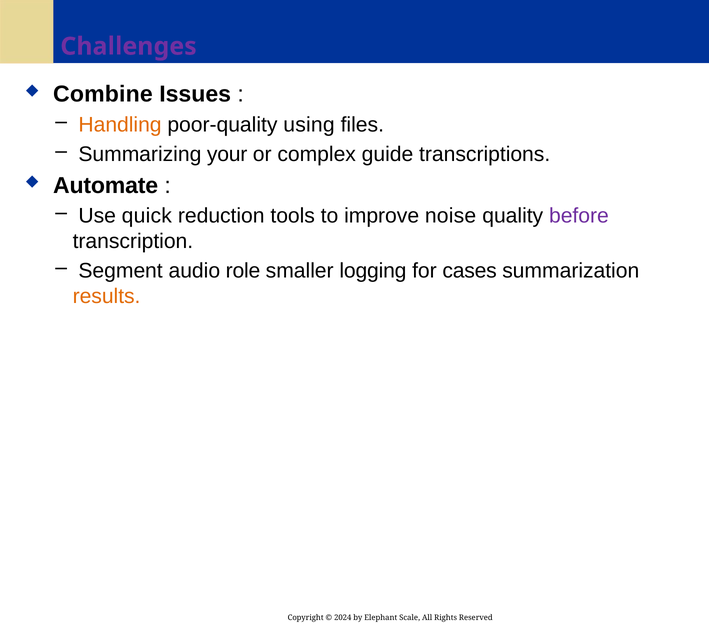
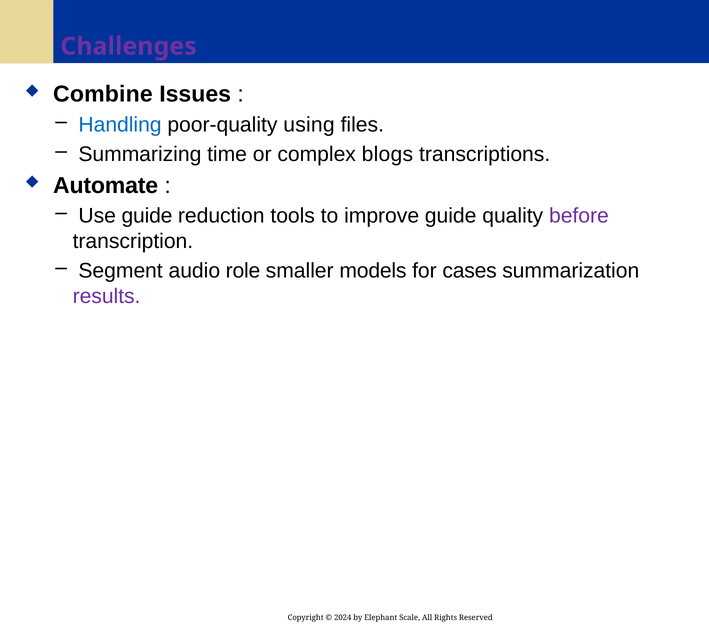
Handling colour: orange -> blue
your: your -> time
guide: guide -> blogs
Use quick: quick -> guide
improve noise: noise -> guide
logging: logging -> models
results colour: orange -> purple
